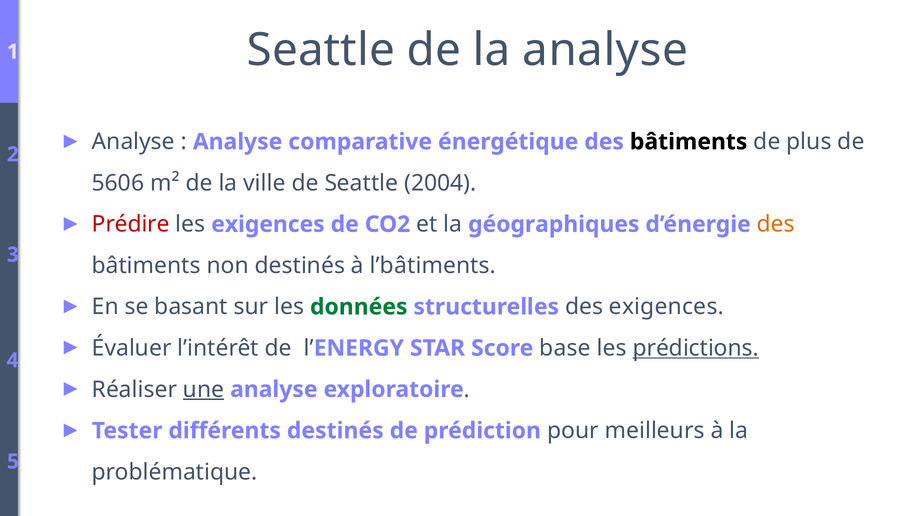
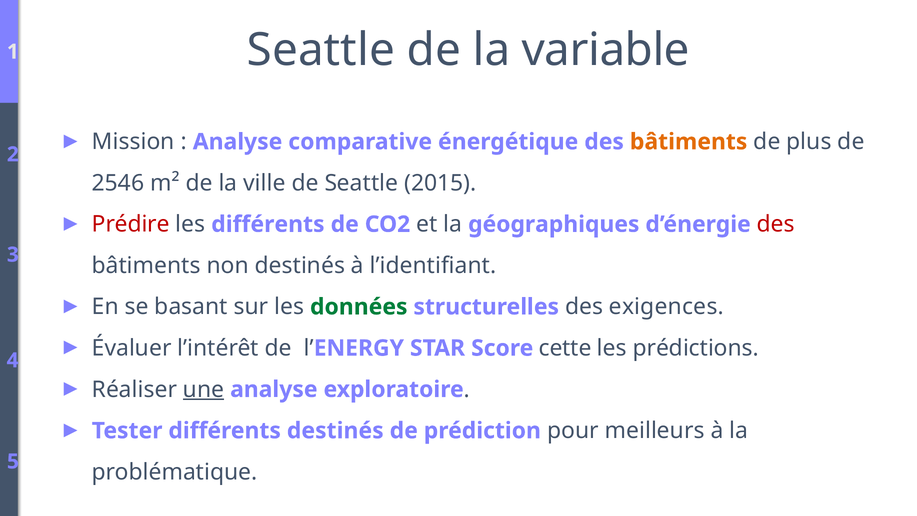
la analyse: analyse -> variable
Analyse at (133, 142): Analyse -> Mission
bâtiments at (689, 142) colour: black -> orange
5606: 5606 -> 2546
2004: 2004 -> 2015
les exigences: exigences -> différents
des at (776, 224) colour: orange -> red
l’bâtiments: l’bâtiments -> l’identifiant
base: base -> cette
prédictions underline: present -> none
